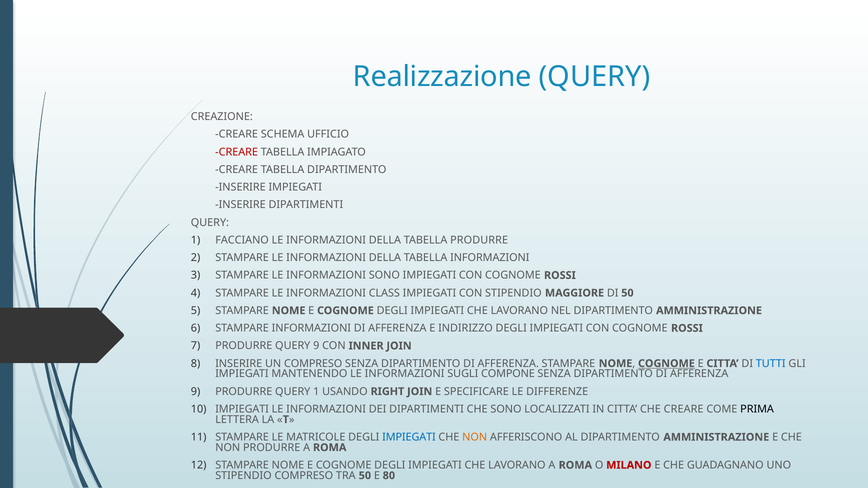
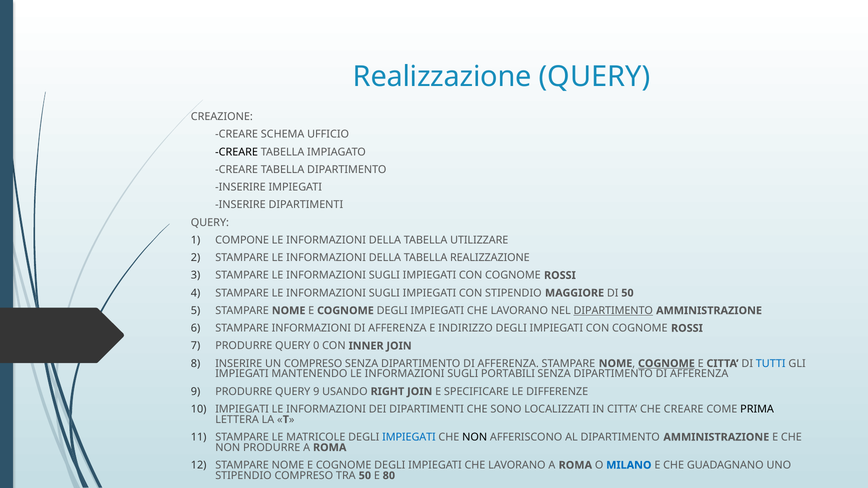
CREARE at (237, 152) colour: red -> black
FACCIANO: FACCIANO -> COMPONE
TABELLA PRODURRE: PRODURRE -> UTILIZZARE
TABELLA INFORMAZIONI: INFORMAZIONI -> REALIZZAZIONE
SONO at (384, 275): SONO -> SUGLI
CLASS at (384, 293): CLASS -> SUGLI
DIPARTIMENTO at (613, 311) underline: none -> present
QUERY 9: 9 -> 0
COMPONE: COMPONE -> PORTABILI
PRODURRE QUERY 1: 1 -> 9
NON at (475, 437) colour: orange -> black
MILANO colour: red -> blue
